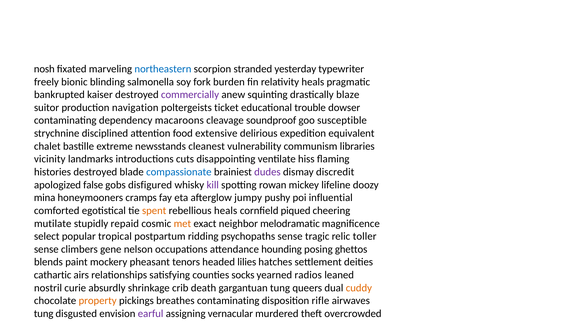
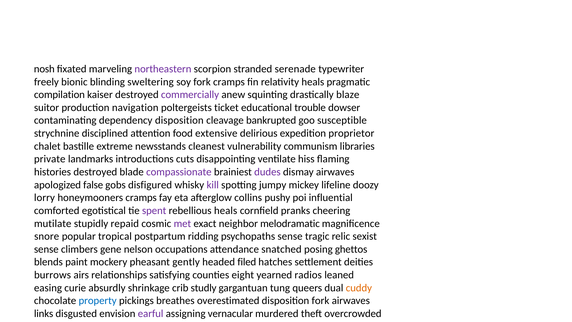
northeastern colour: blue -> purple
stranded yesterday: yesterday -> serenade
blinding salmonella: salmonella -> sweltering
fork burden: burden -> cramps
bankrupted: bankrupted -> compilation
dependency macaroons: macaroons -> disposition
cleavage soundproof: soundproof -> bankrupted
equivalent: equivalent -> proprietor
vicinity at (50, 159): vicinity -> private
compassionate colour: blue -> purple
dismay discredit: discredit -> airwaves
rowan: rowan -> jumpy
mina: mina -> lorry
jumpy: jumpy -> collins
spent colour: orange -> purple
cornfield piqued: piqued -> pranks
met colour: orange -> purple
select: select -> snore
relic toller: toller -> sexist
attendance hounding: hounding -> snatched
pheasant tenors: tenors -> gently
headed lilies: lilies -> filed
cathartic at (53, 275): cathartic -> burrows
socks: socks -> eight
nostril: nostril -> easing
crib death: death -> studly
property colour: orange -> blue
breathes contaminating: contaminating -> overestimated
disposition rifle: rifle -> fork
tung at (44, 313): tung -> links
